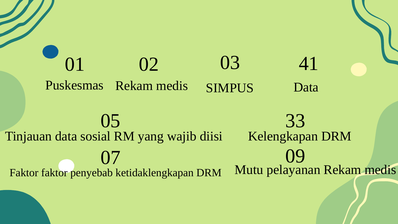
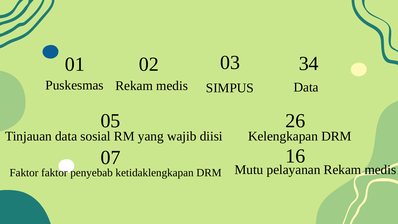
41: 41 -> 34
33: 33 -> 26
09: 09 -> 16
